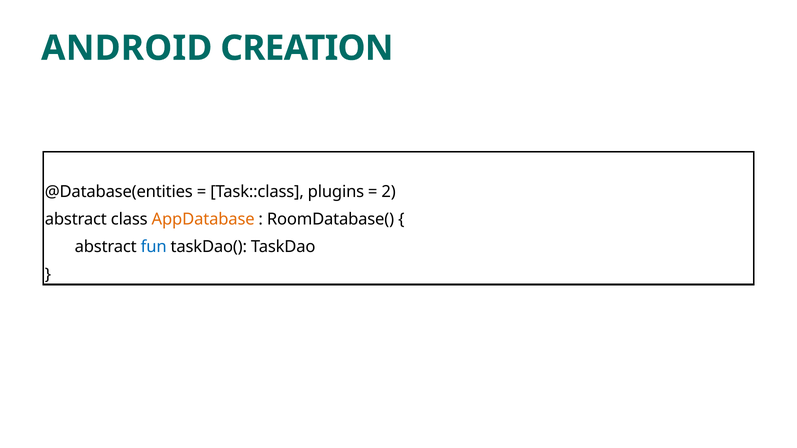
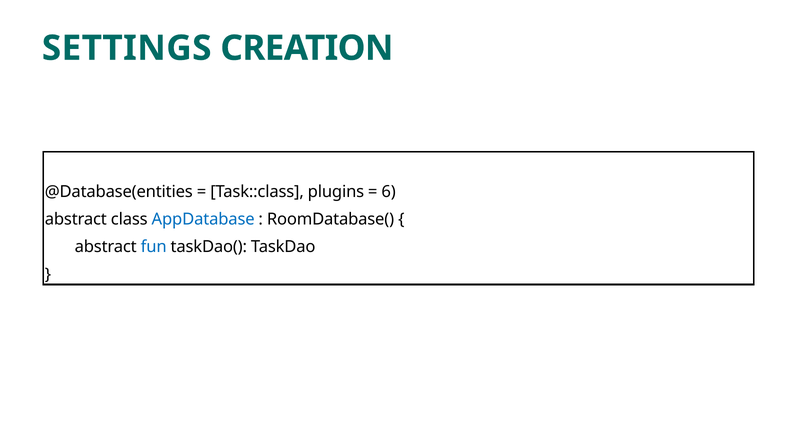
ANDROID: ANDROID -> SETTINGS
2: 2 -> 6
AppDatabase colour: orange -> blue
